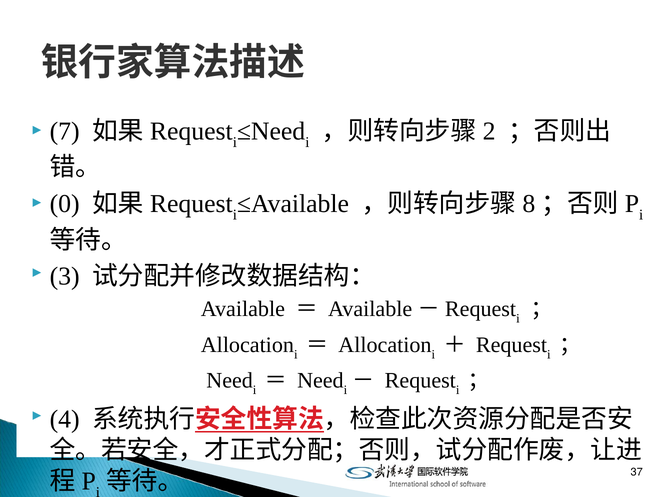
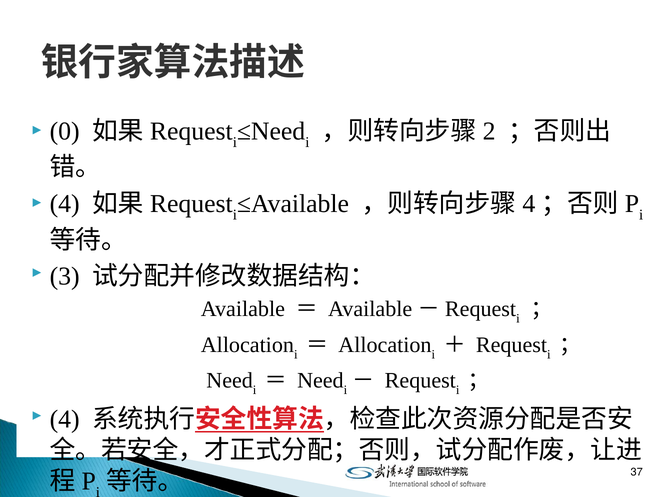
7: 7 -> 0
0 at (65, 204): 0 -> 4
8 at (529, 204): 8 -> 4
